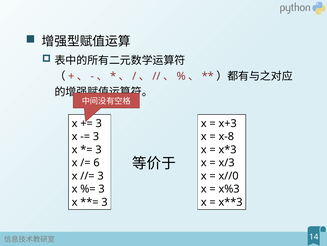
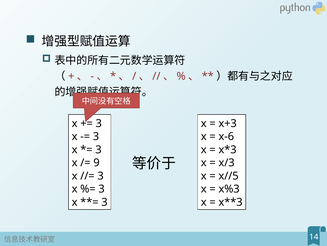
x-8: x-8 -> x-6
6: 6 -> 9
x//0: x//0 -> x//5
